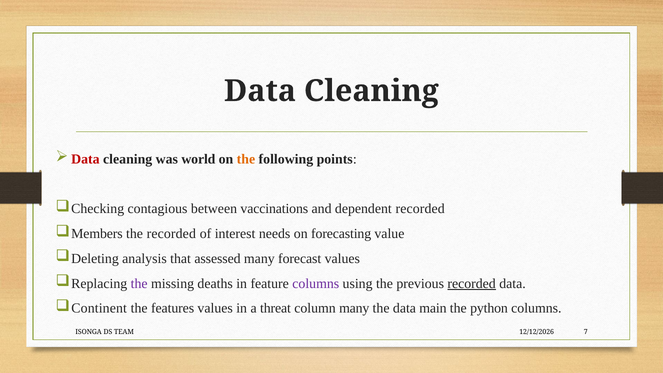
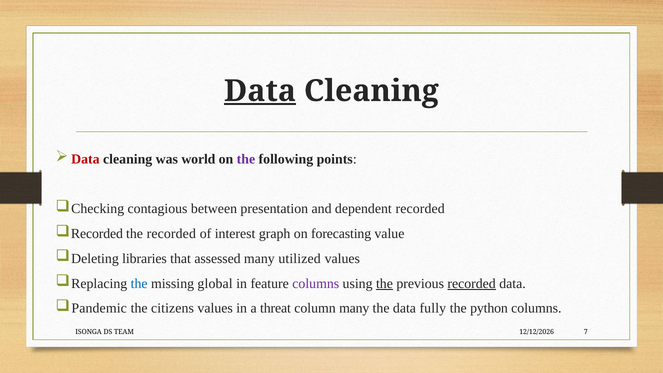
Data at (260, 91) underline: none -> present
the at (246, 159) colour: orange -> purple
vaccinations: vaccinations -> presentation
Members at (97, 234): Members -> Recorded
needs: needs -> graph
analysis: analysis -> libraries
forecast: forecast -> utilized
the at (139, 283) colour: purple -> blue
deaths: deaths -> global
the at (384, 283) underline: none -> present
Continent: Continent -> Pandemic
features: features -> citizens
main: main -> fully
